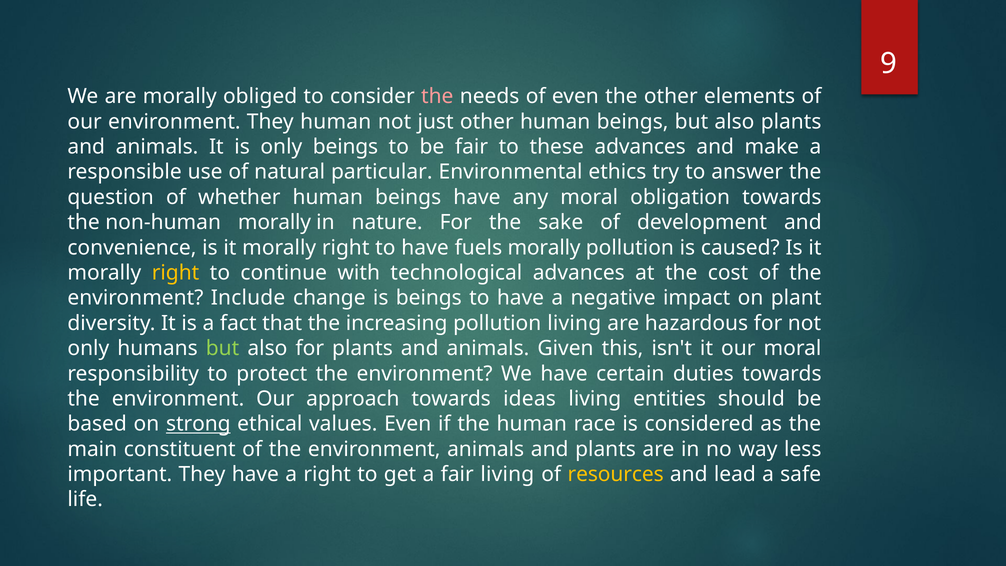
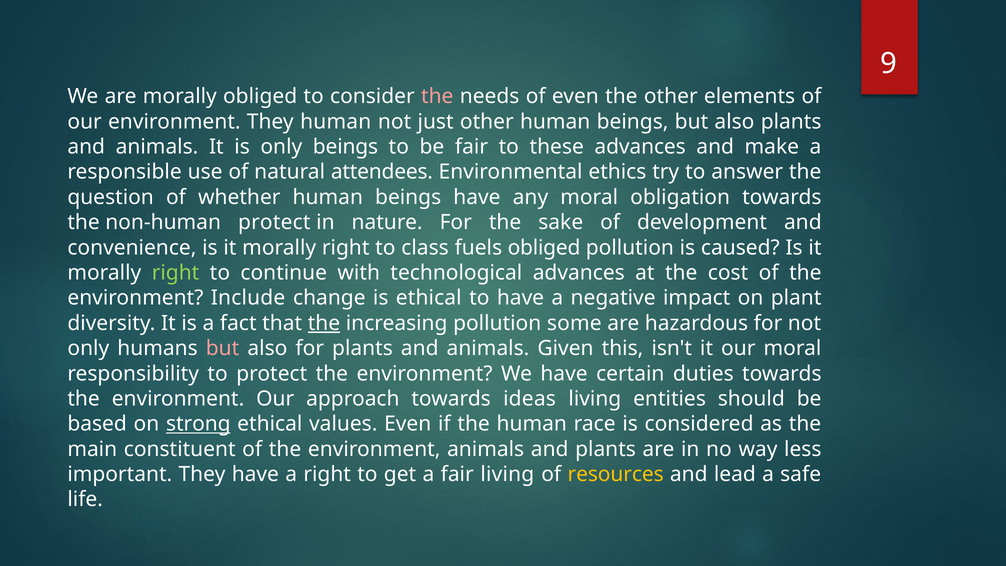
particular: particular -> attendees
non-human morally: morally -> protect
right to have: have -> class
fuels morally: morally -> obliged
right at (176, 273) colour: yellow -> light green
is beings: beings -> ethical
the at (324, 323) underline: none -> present
pollution living: living -> some
but at (223, 348) colour: light green -> pink
